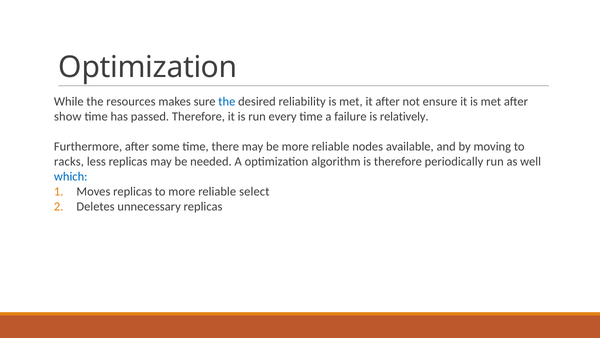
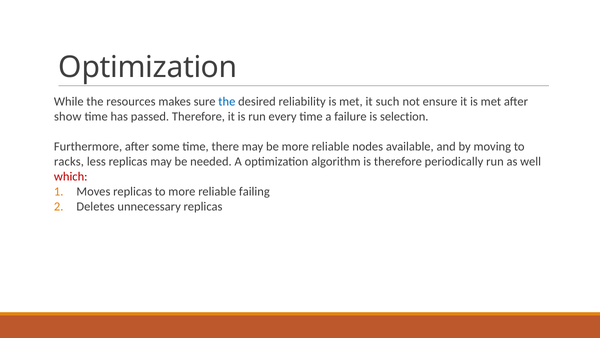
it after: after -> such
relatively: relatively -> selection
which colour: blue -> red
select: select -> failing
